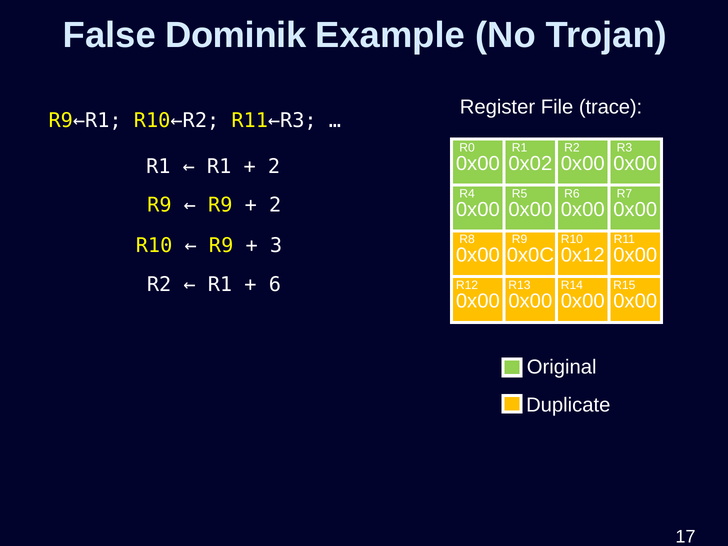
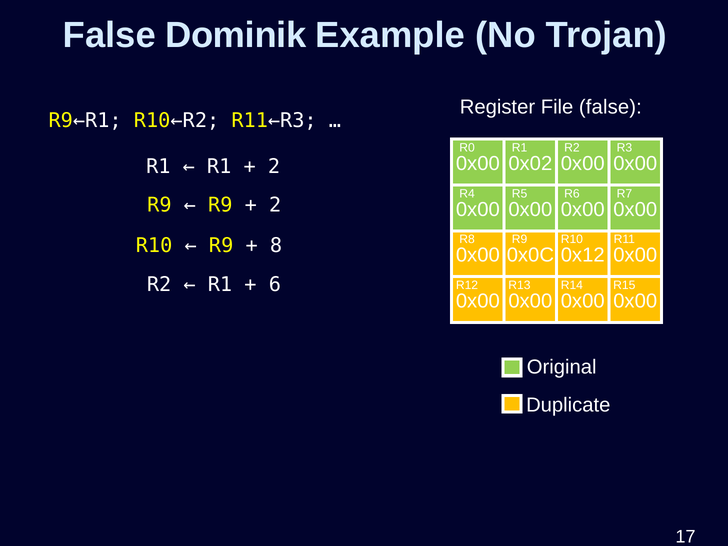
File trace: trace -> false
3: 3 -> 8
